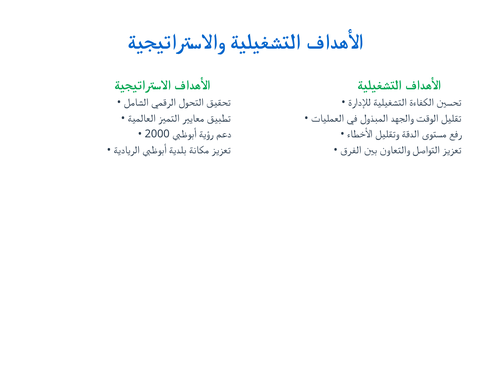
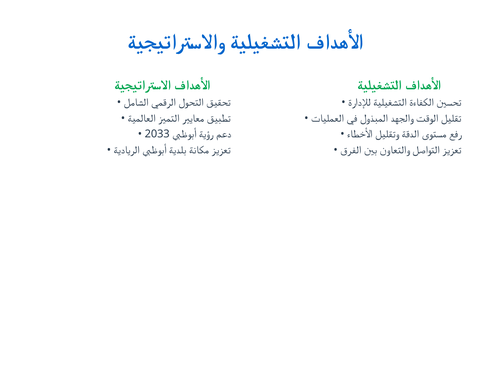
2000: 2000 -> 2033
